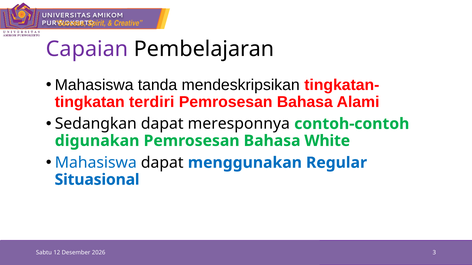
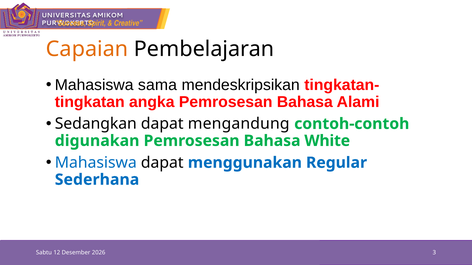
Capaian colour: purple -> orange
tanda: tanda -> sama
terdiri: terdiri -> angka
meresponnya: meresponnya -> mengandung
Situasional: Situasional -> Sederhana
